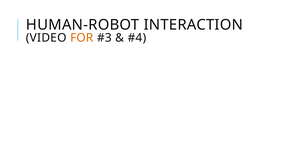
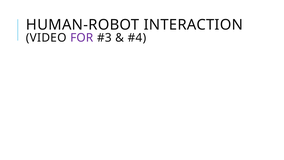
FOR colour: orange -> purple
